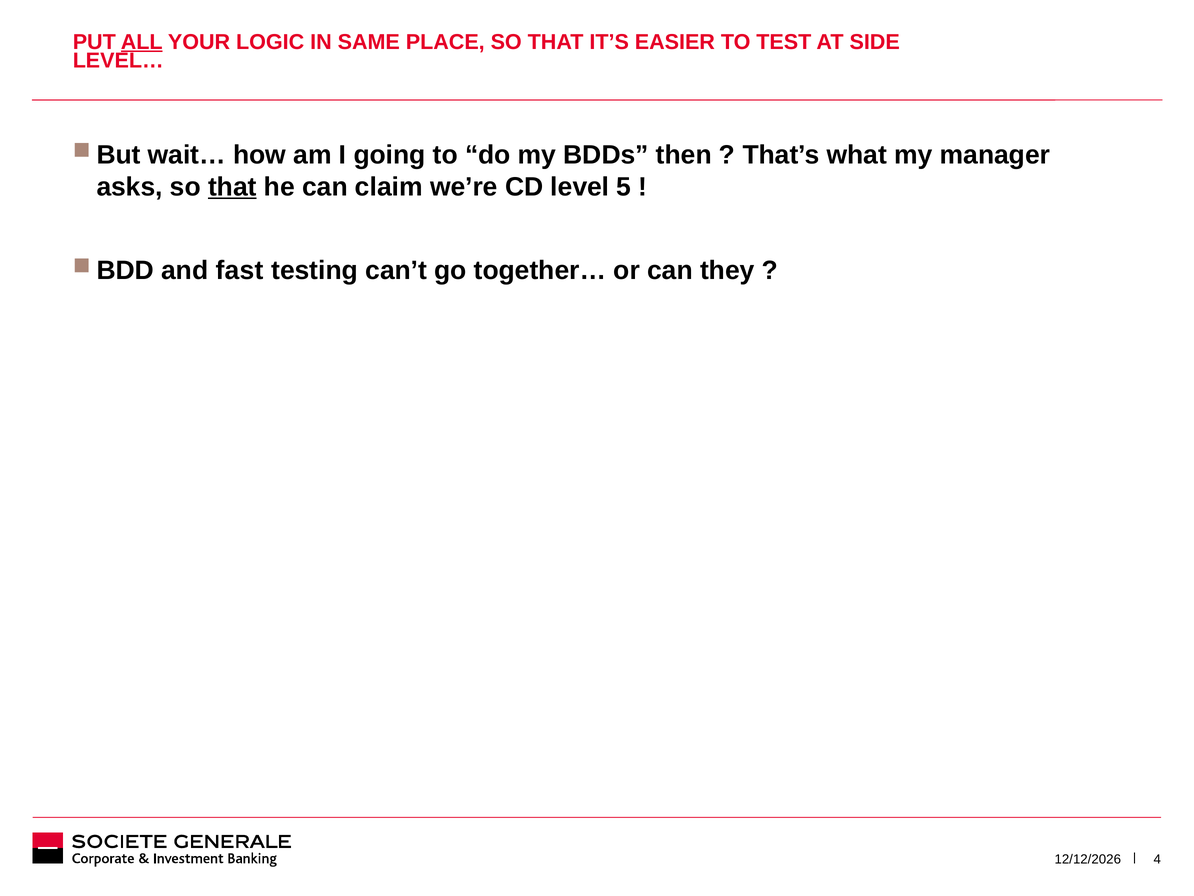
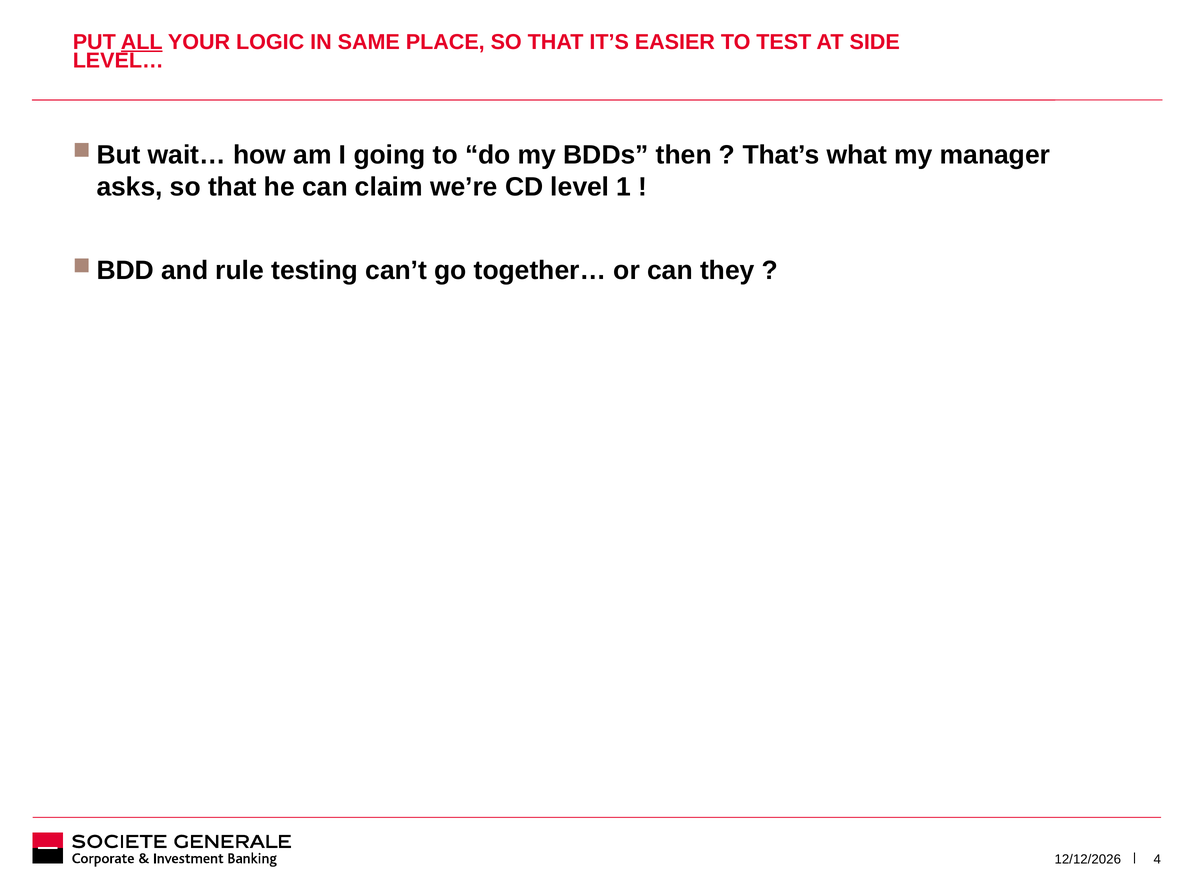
that at (232, 187) underline: present -> none
5: 5 -> 1
fast: fast -> rule
